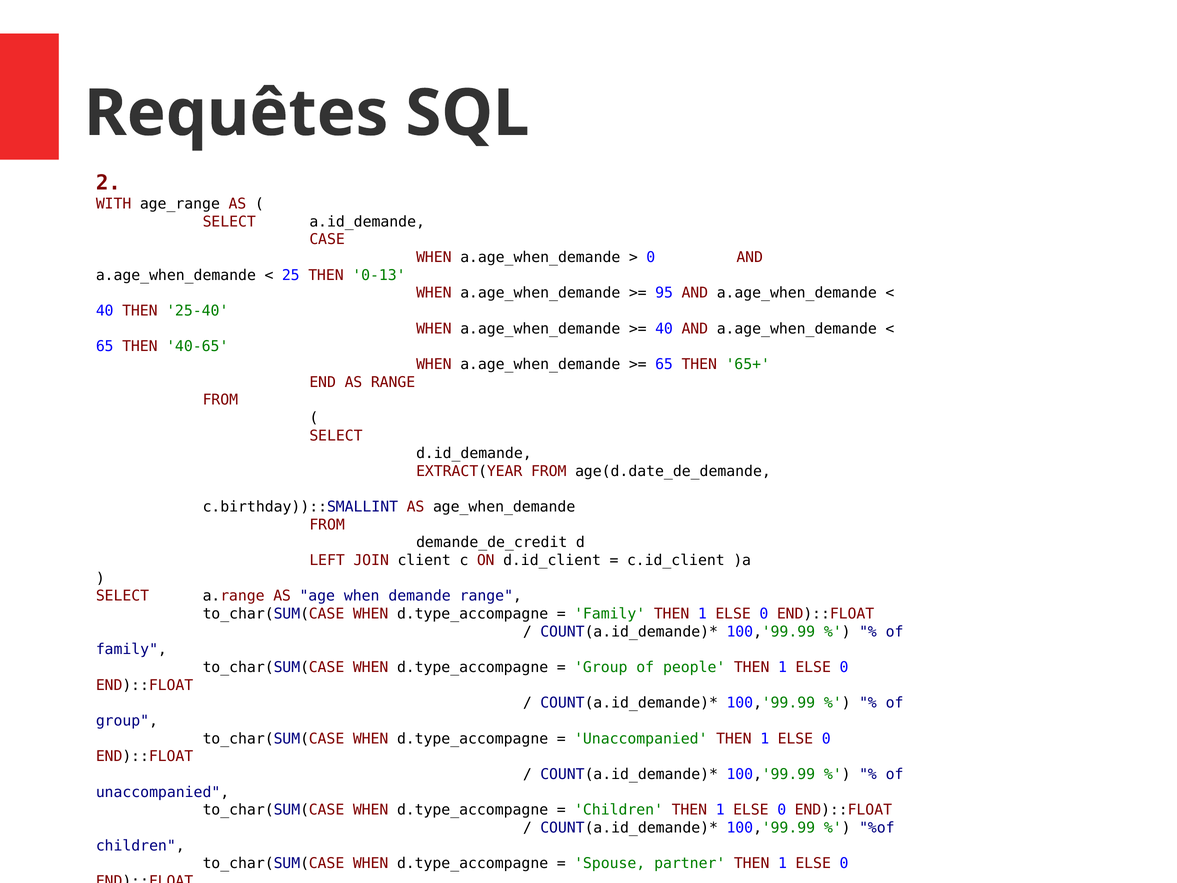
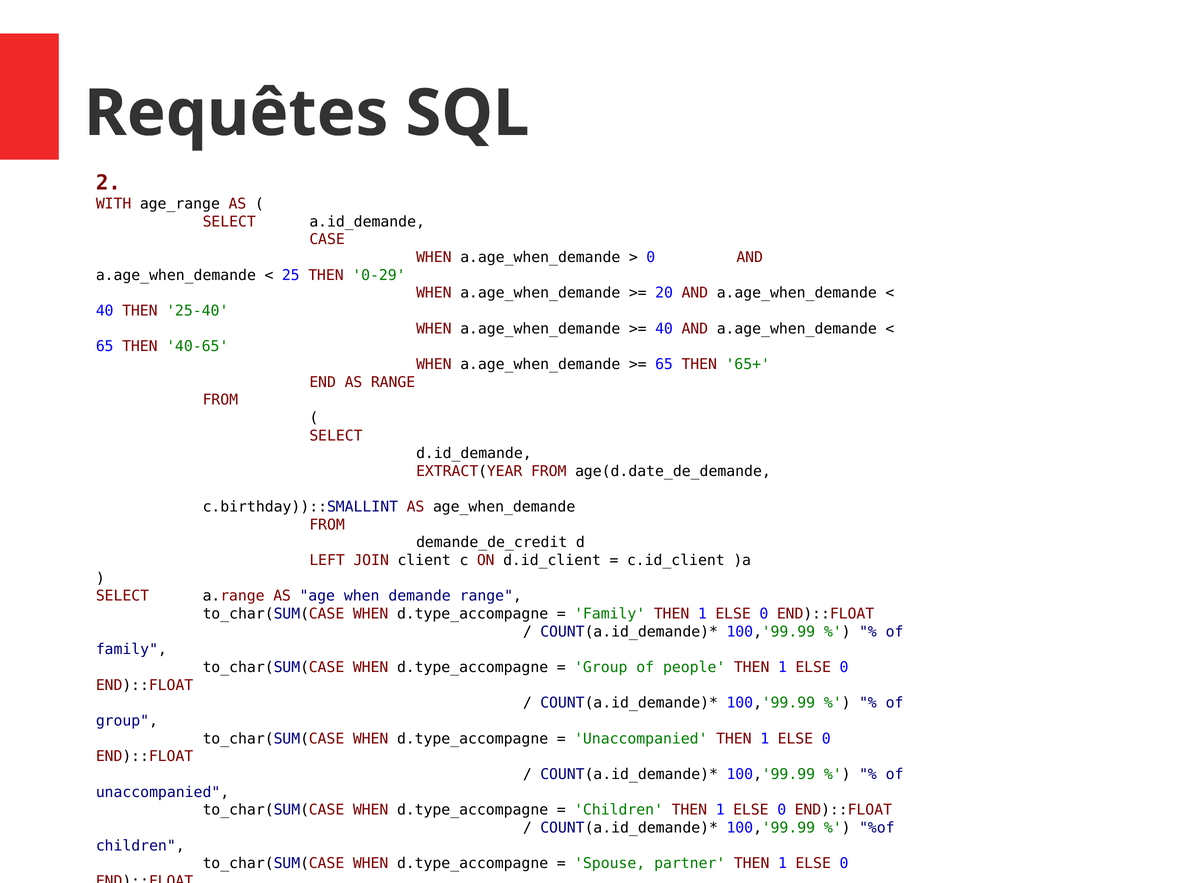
0-13: 0-13 -> 0-29
95: 95 -> 20
